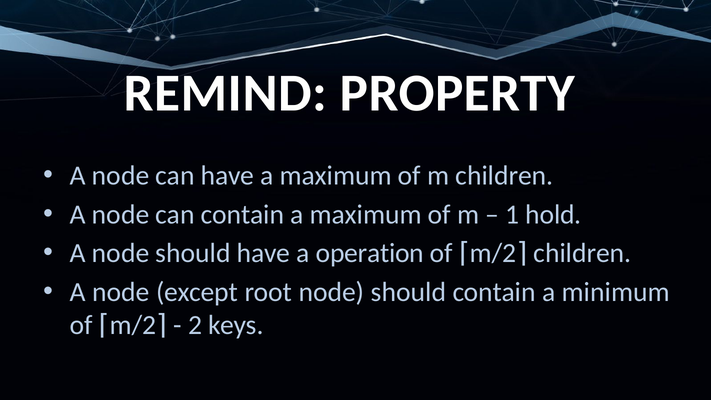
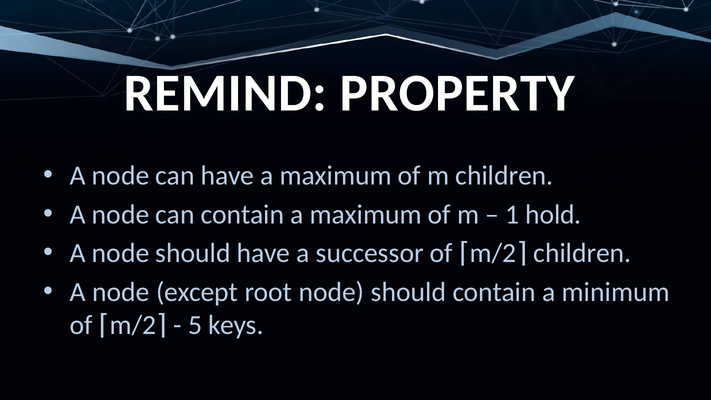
operation: operation -> successor
2: 2 -> 5
